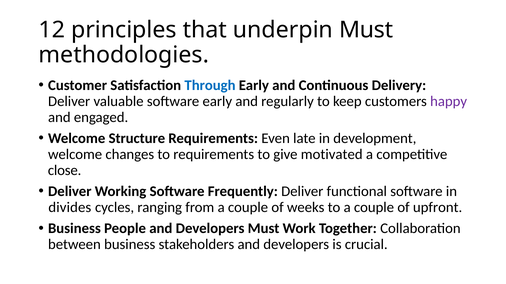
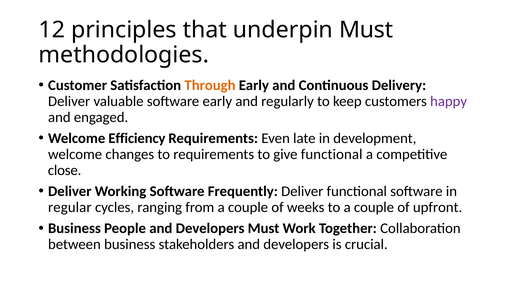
Through colour: blue -> orange
Structure: Structure -> Efficiency
give motivated: motivated -> functional
divides: divides -> regular
